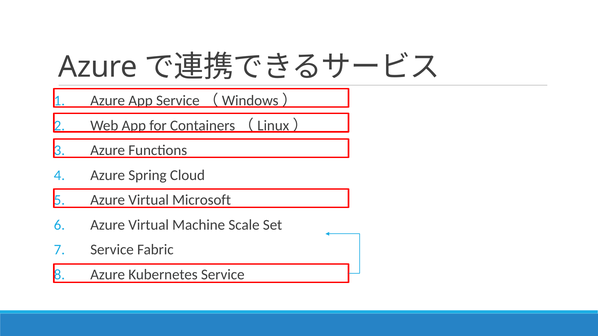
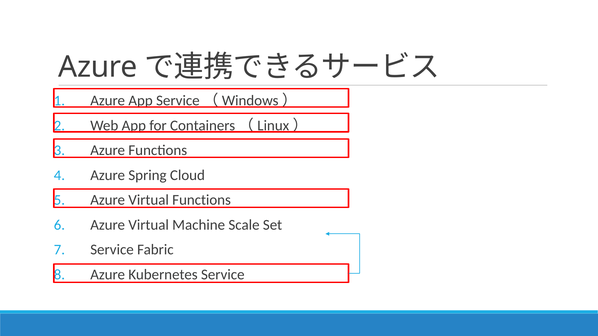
Virtual Microsoft: Microsoft -> Functions
